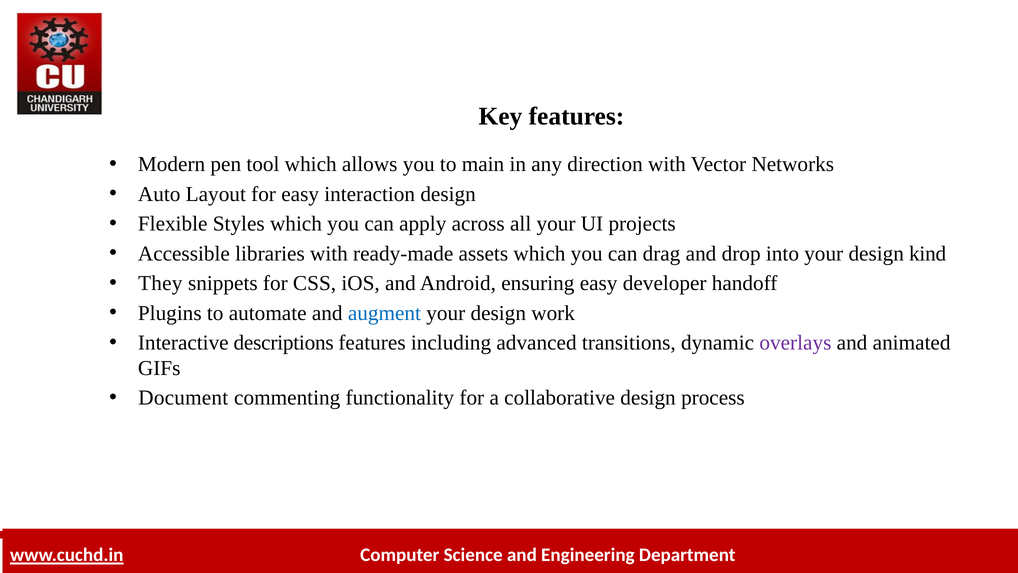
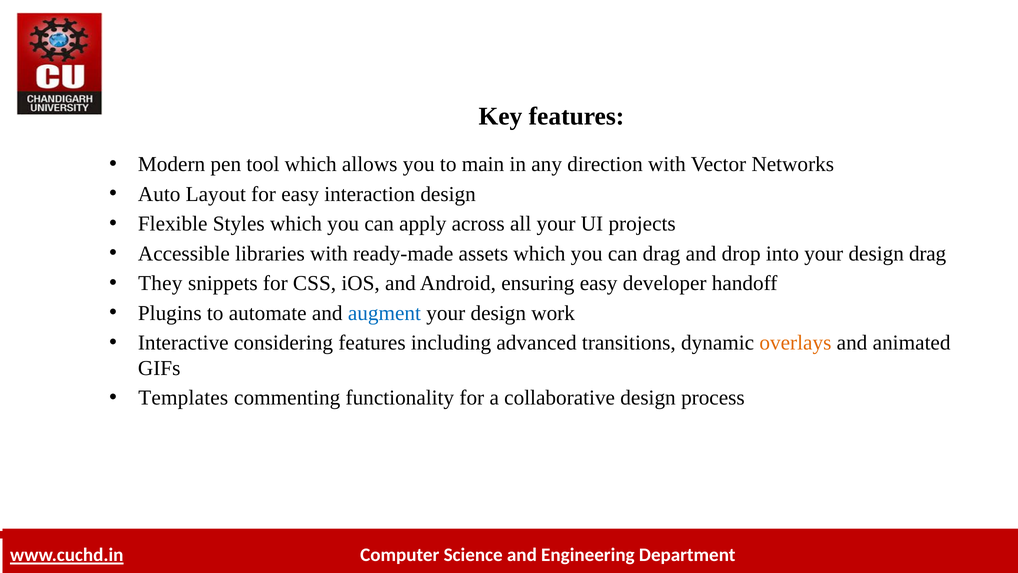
design kind: kind -> drag
descriptions: descriptions -> considering
overlays colour: purple -> orange
Document: Document -> Templates
